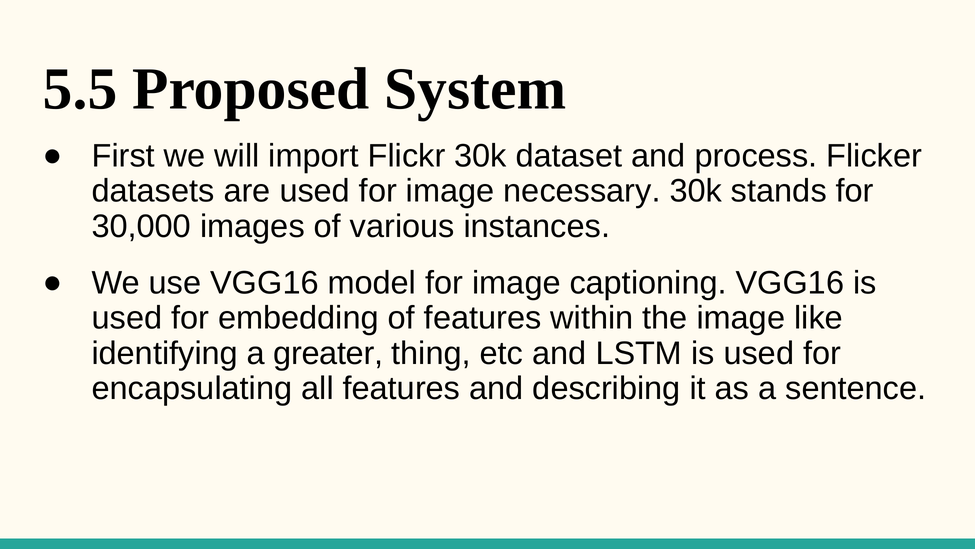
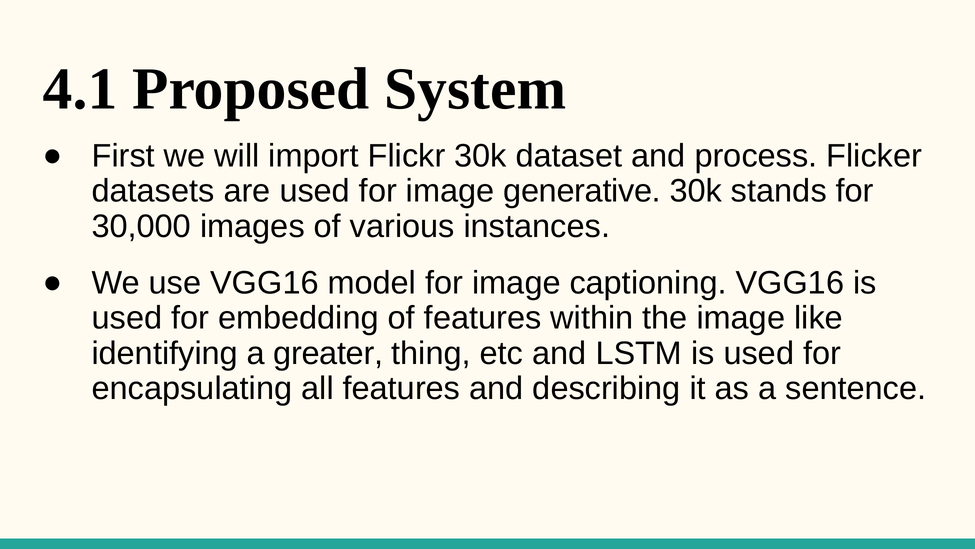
5.5: 5.5 -> 4.1
necessary: necessary -> generative
